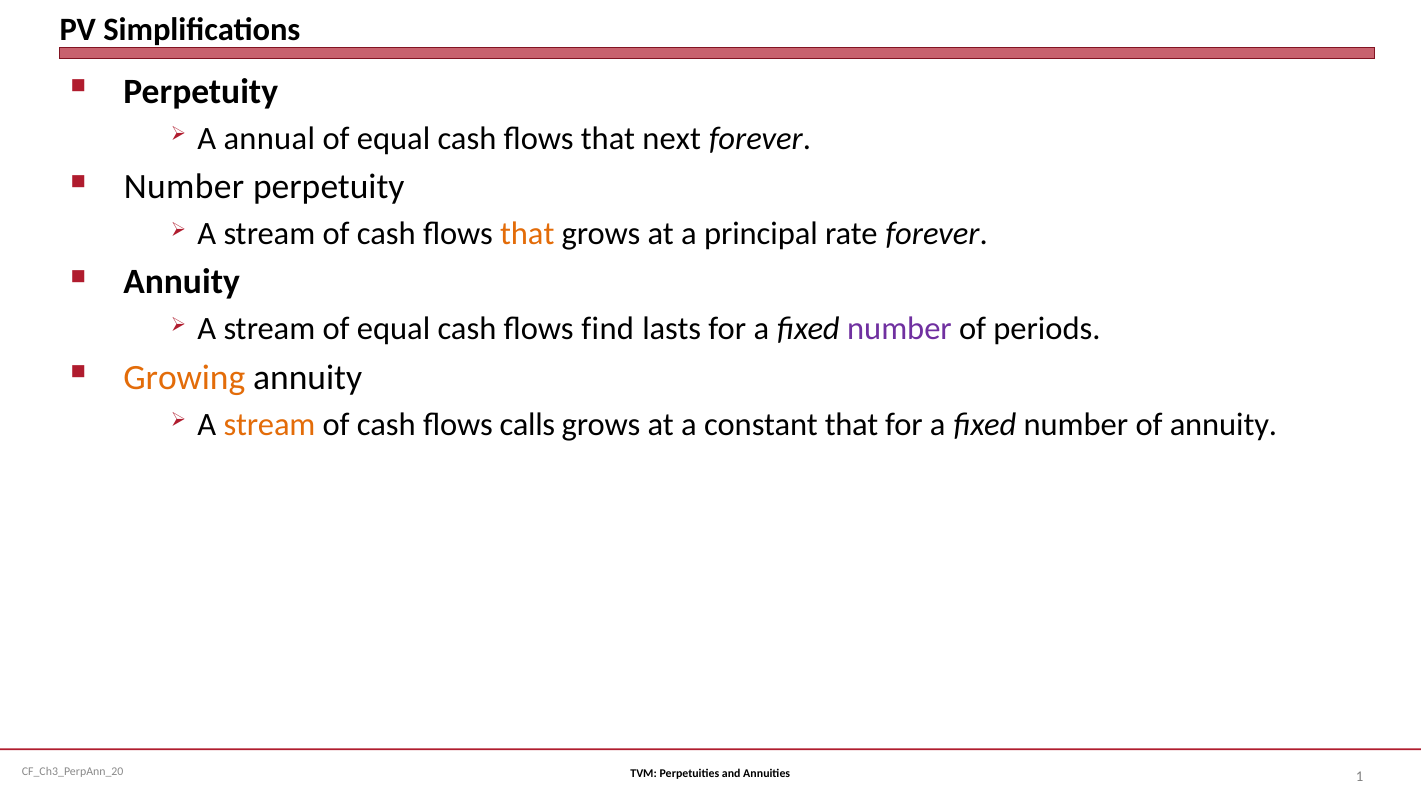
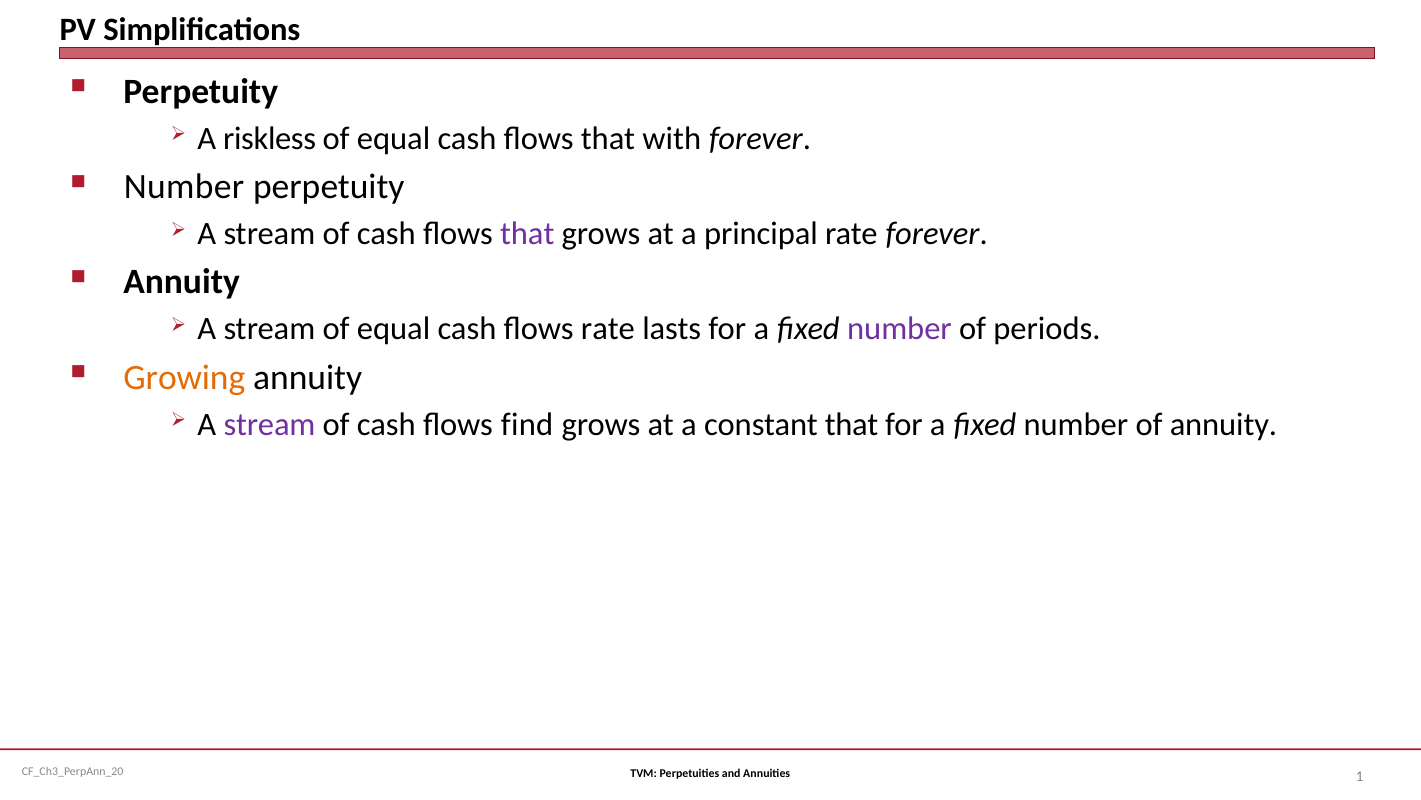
annual: annual -> riskless
next: next -> with
that at (527, 234) colour: orange -> purple
flows find: find -> rate
stream at (269, 424) colour: orange -> purple
calls: calls -> find
